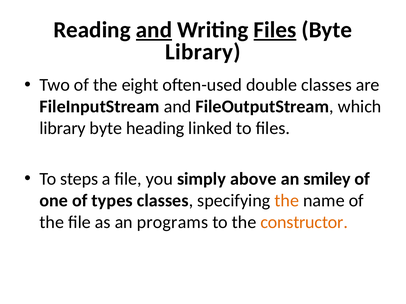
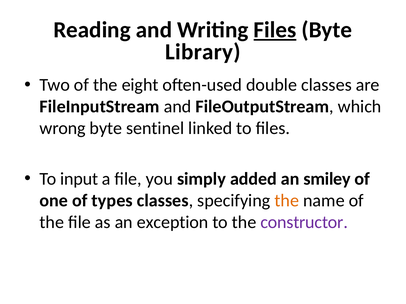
and at (154, 30) underline: present -> none
library at (63, 129): library -> wrong
heading: heading -> sentinel
steps: steps -> input
above: above -> added
programs: programs -> exception
constructor colour: orange -> purple
